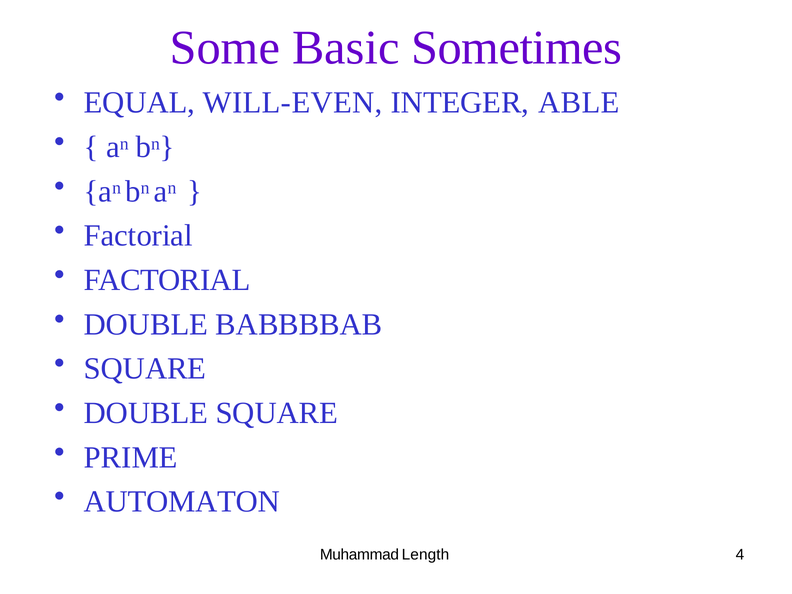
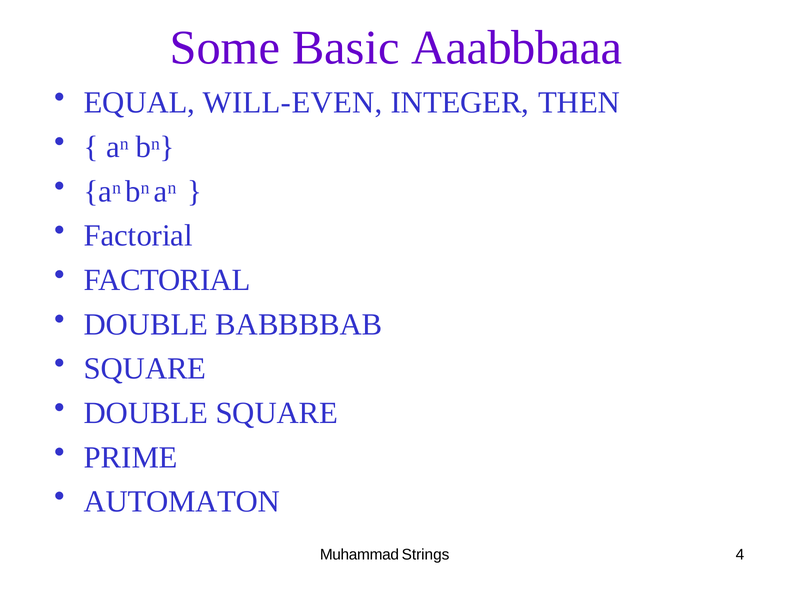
Sometimes: Sometimes -> Aaabbbaaa
ABLE: ABLE -> THEN
Length: Length -> Strings
